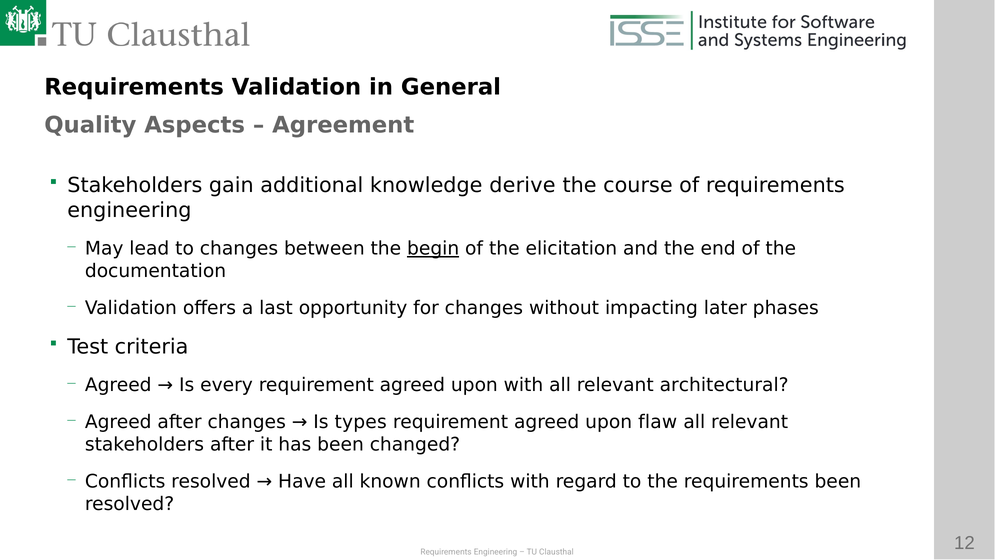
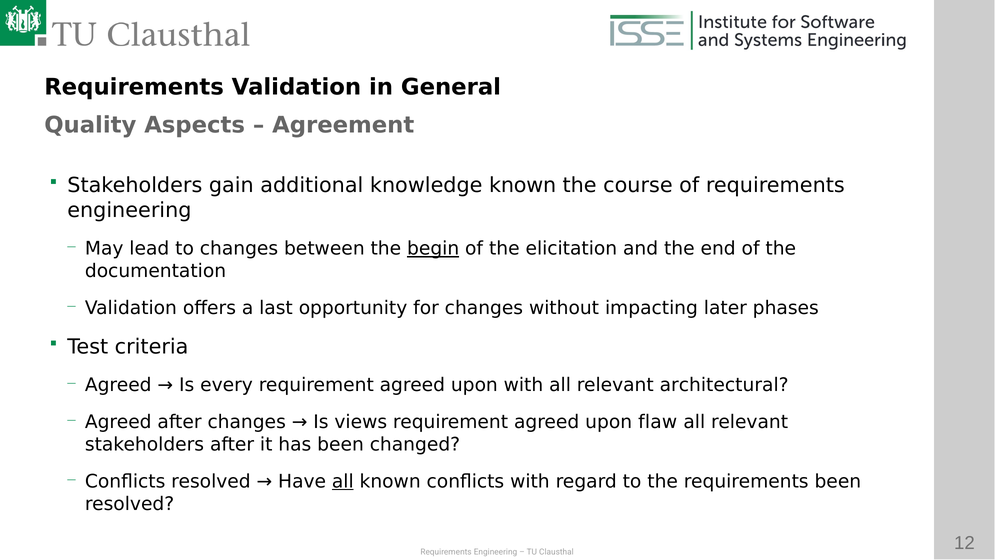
knowledge derive: derive -> known
types: types -> views
all at (343, 481) underline: none -> present
